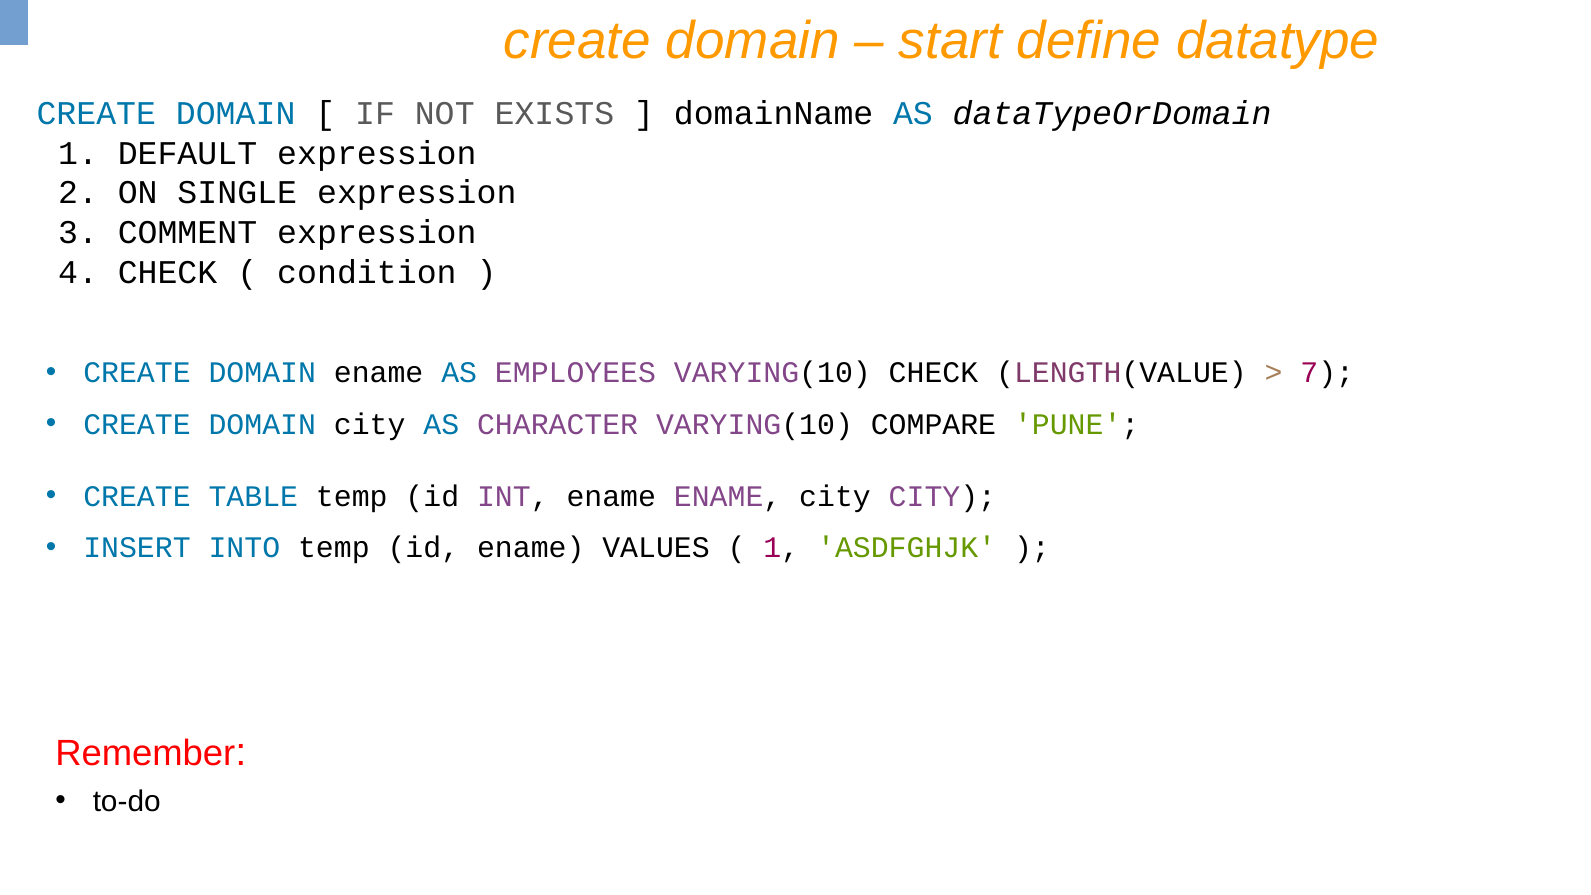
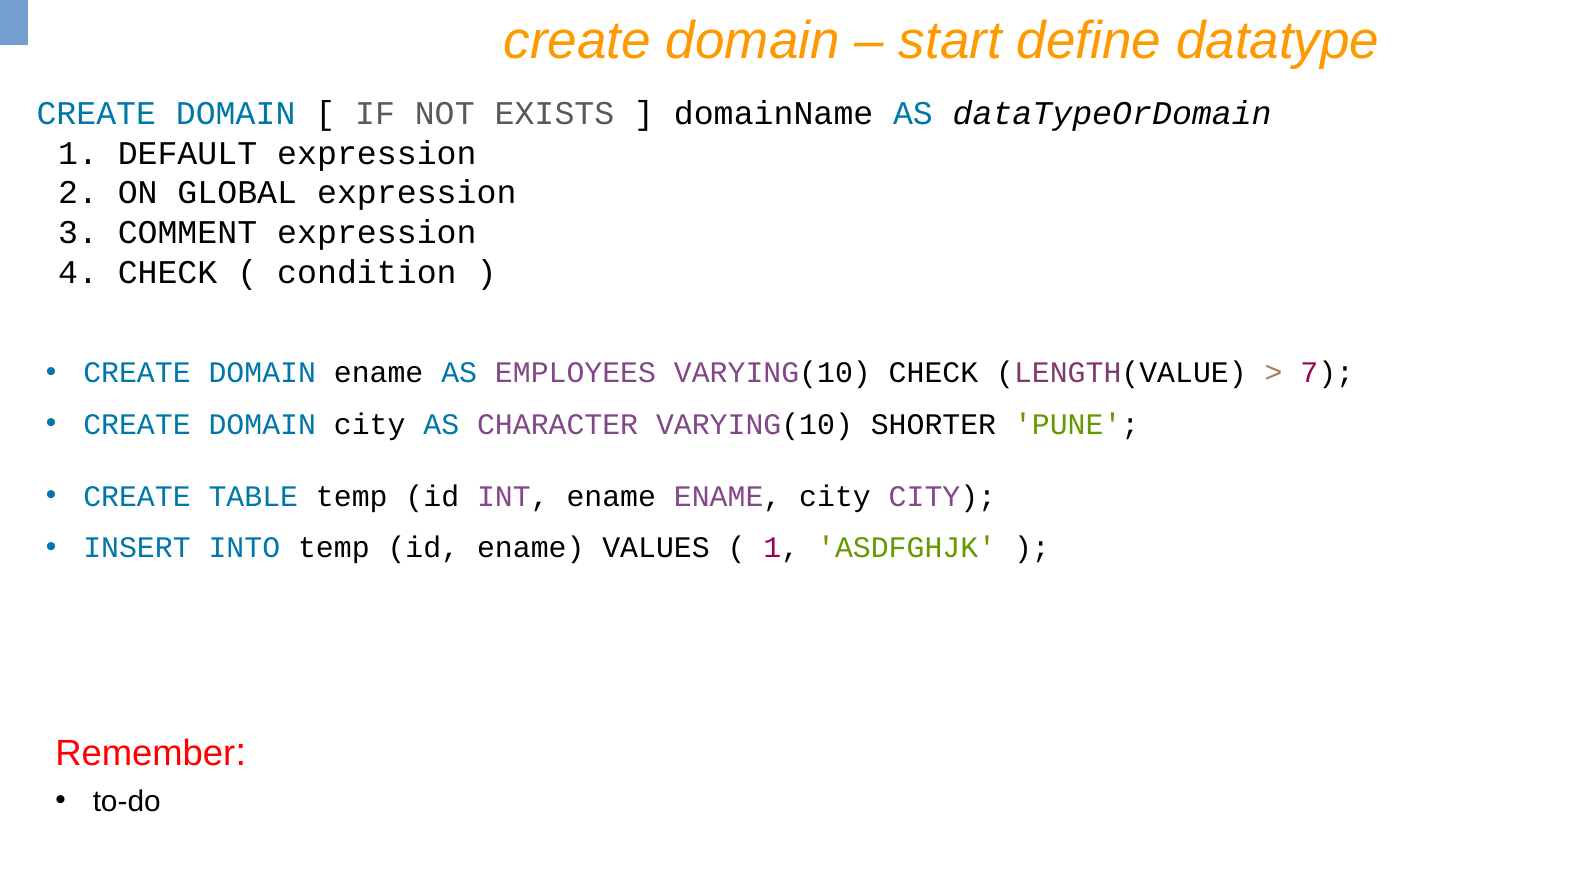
SINGLE: SINGLE -> GLOBAL
COMPARE: COMPARE -> SHORTER
